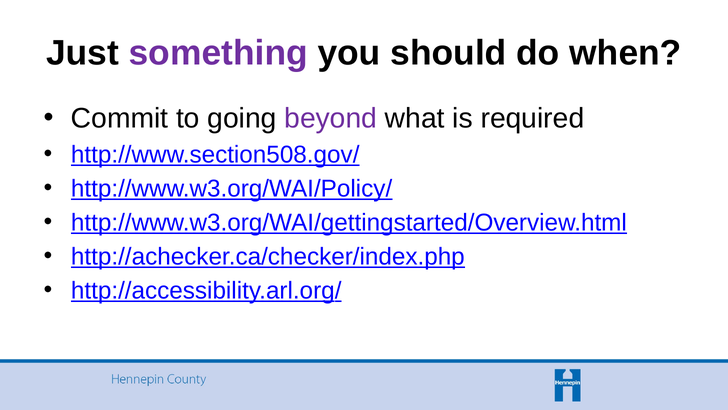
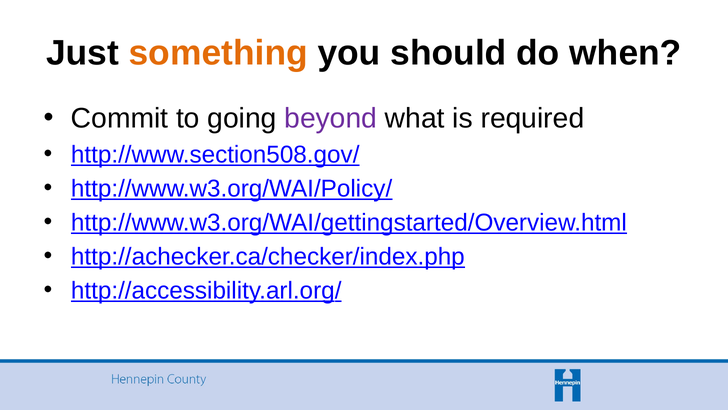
something colour: purple -> orange
